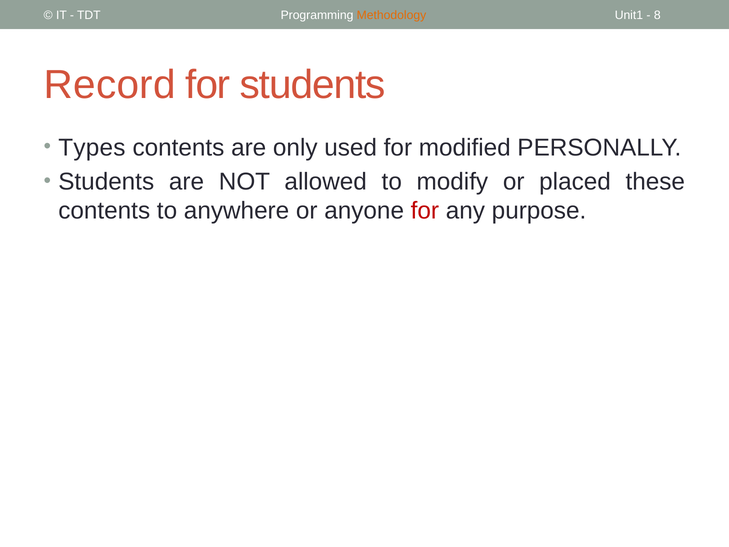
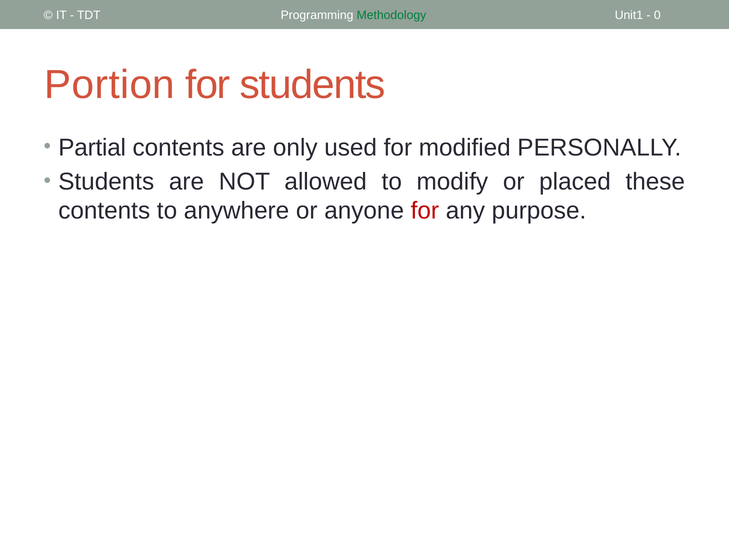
Methodology colour: orange -> green
8: 8 -> 0
Record: Record -> Portion
Types: Types -> Partial
